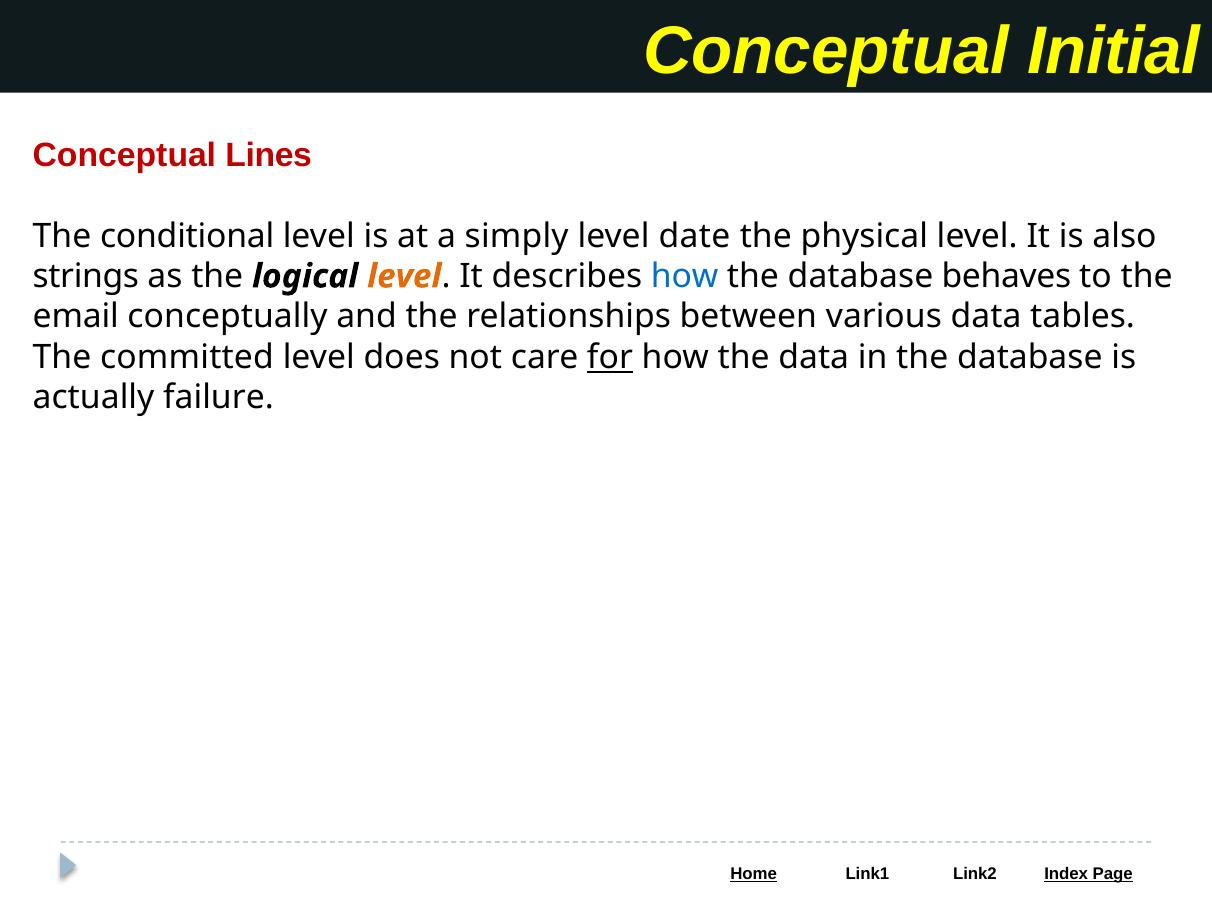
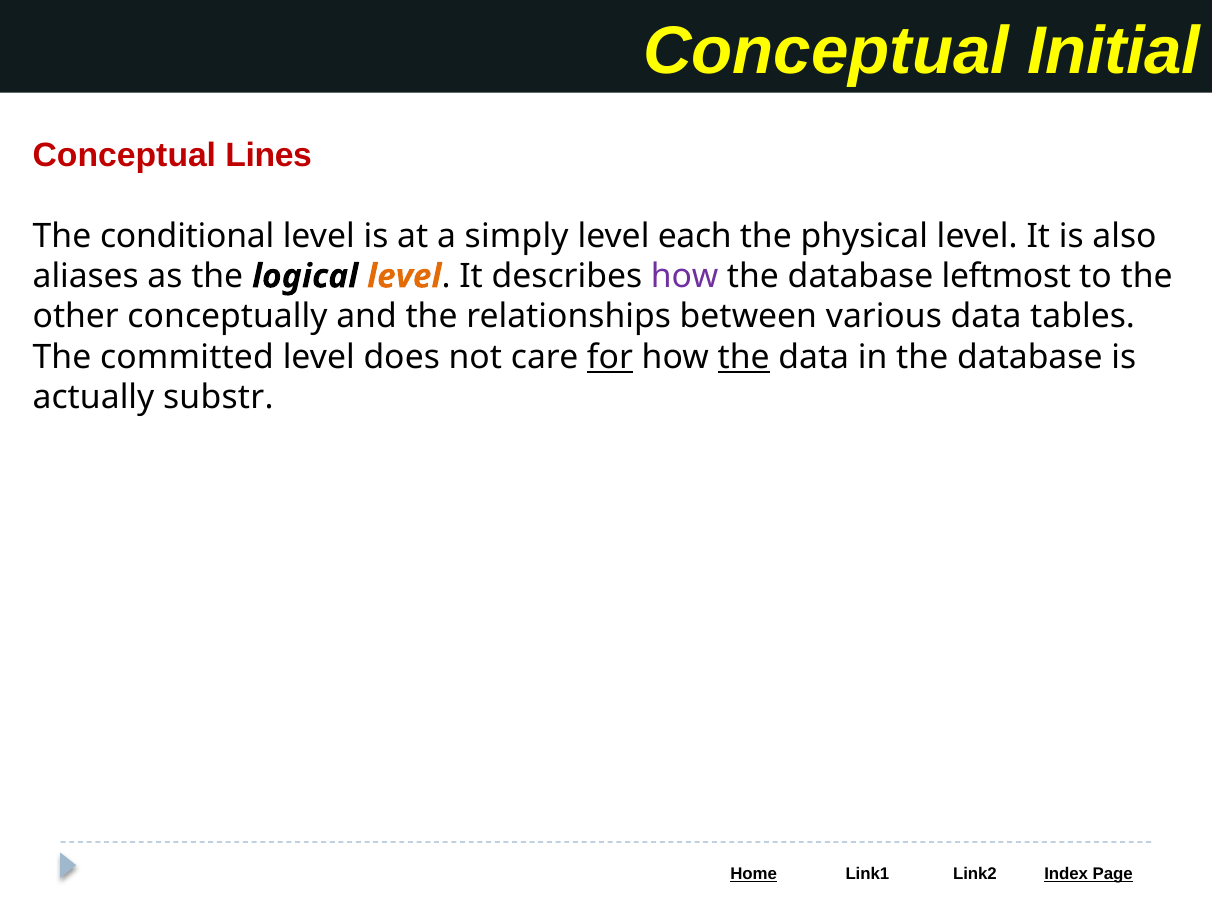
date: date -> each
strings: strings -> aliases
how at (685, 276) colour: blue -> purple
behaves: behaves -> leftmost
email: email -> other
the at (744, 357) underline: none -> present
failure: failure -> substr
